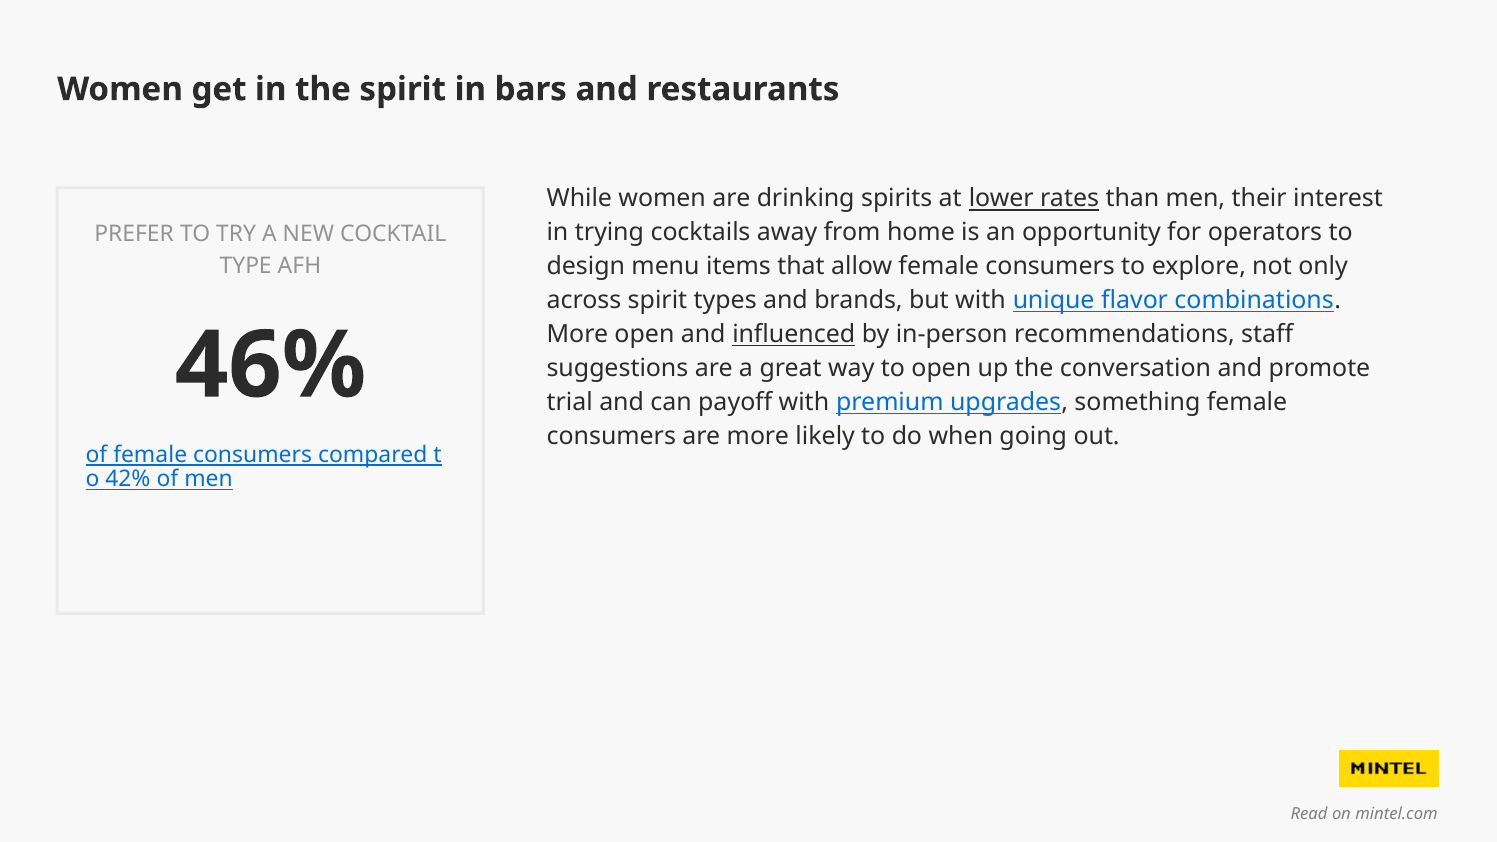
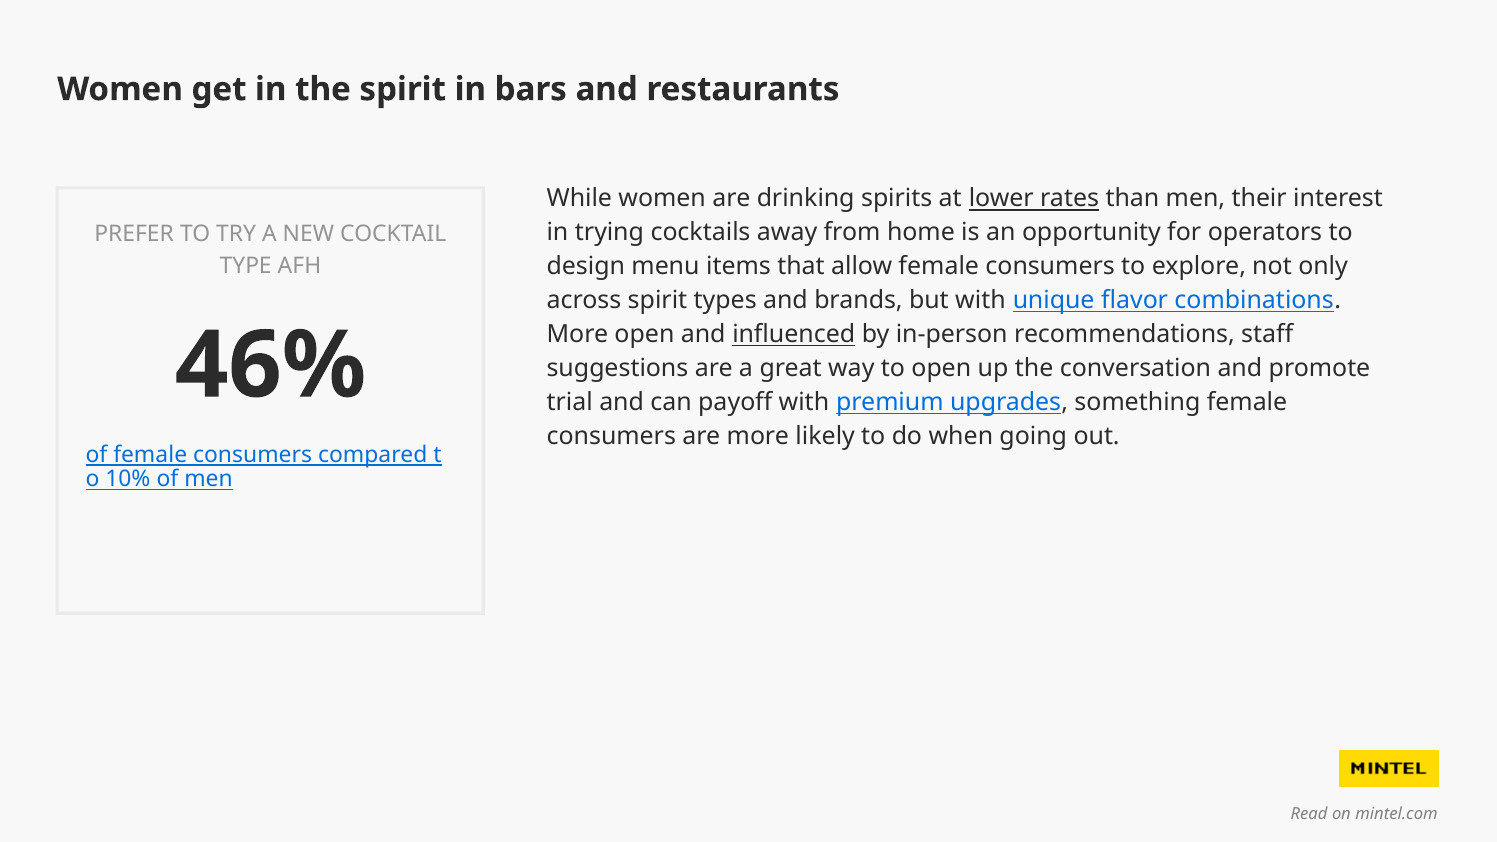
42%: 42% -> 10%
